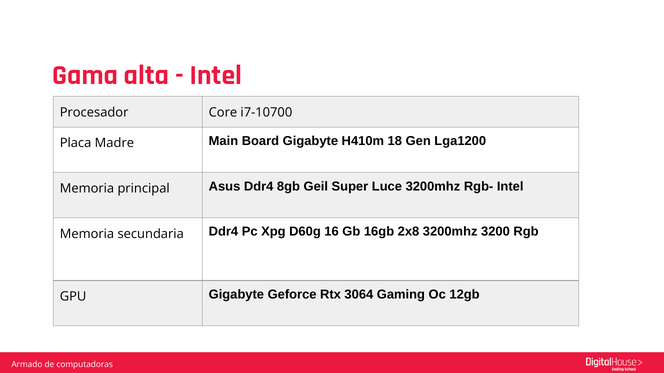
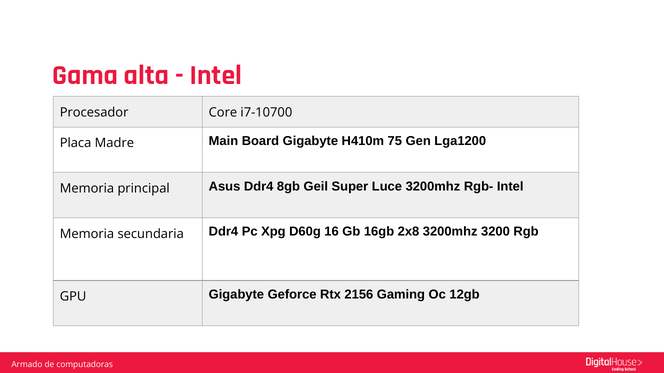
18: 18 -> 75
3064: 3064 -> 2156
